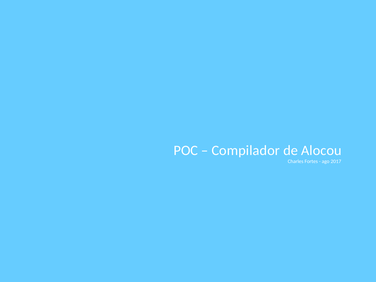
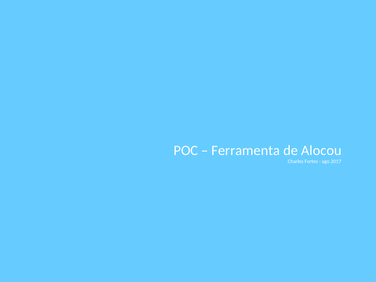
Compilador: Compilador -> Ferramenta
